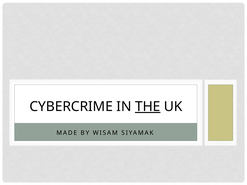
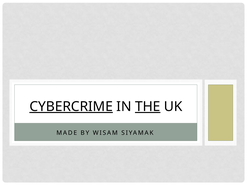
CYBERCRIME underline: none -> present
